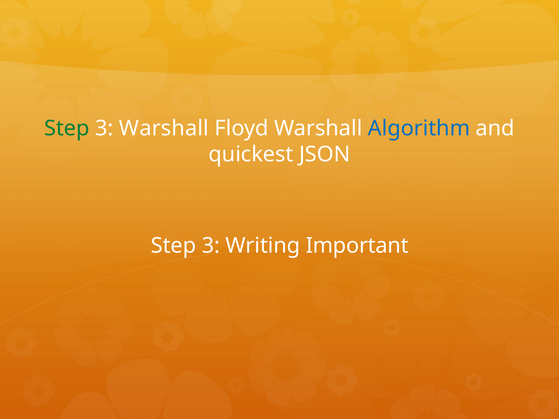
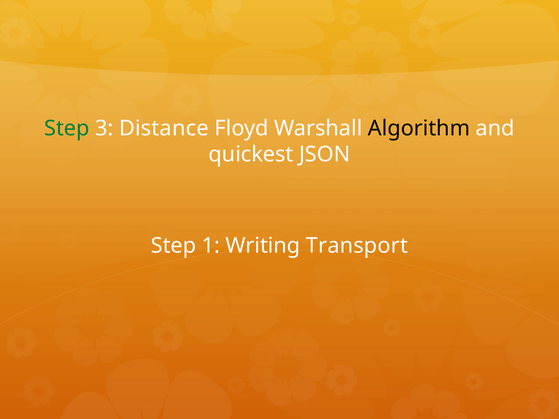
3 Warshall: Warshall -> Distance
Algorithm colour: blue -> black
3 at (211, 246): 3 -> 1
Important: Important -> Transport
